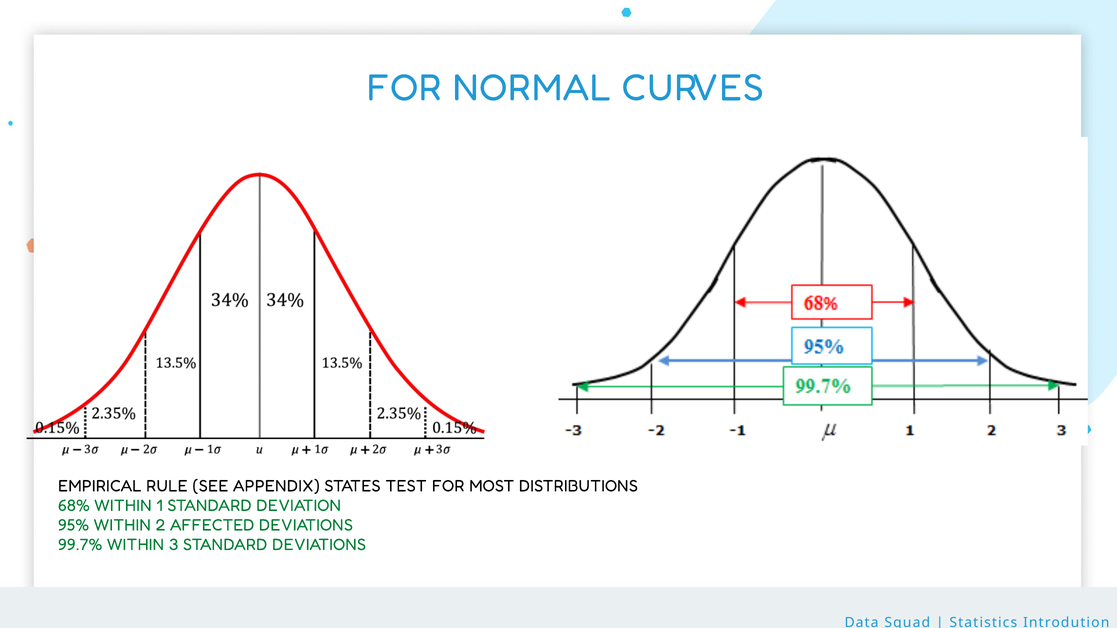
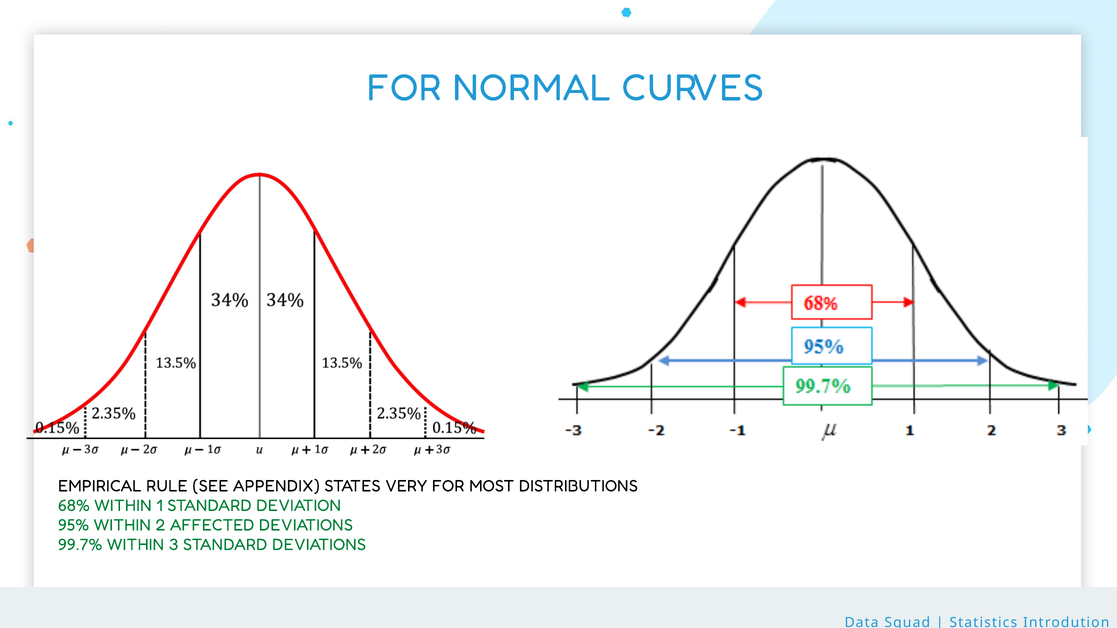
TEST: TEST -> VERY
